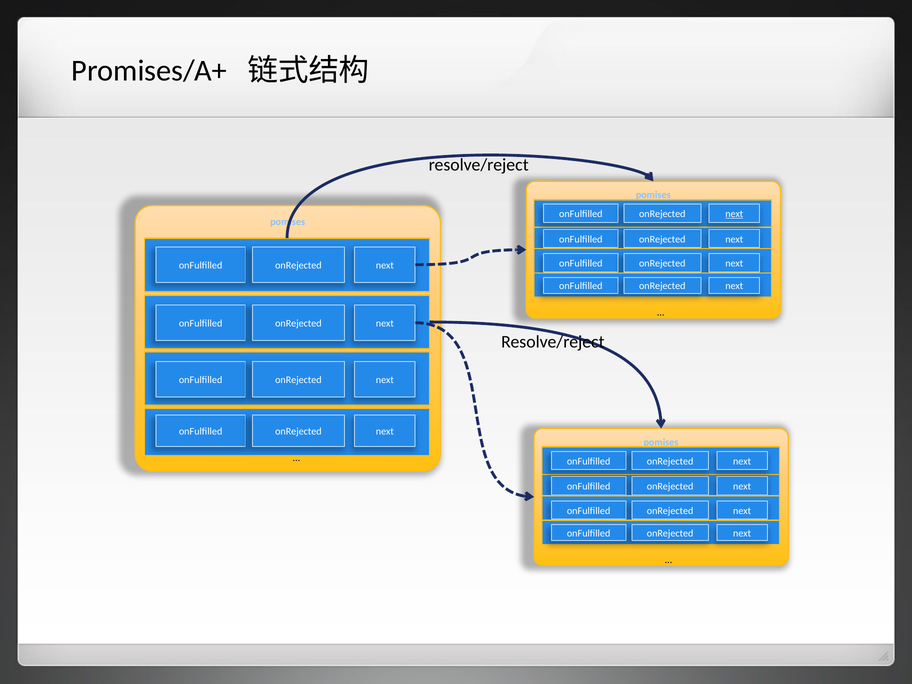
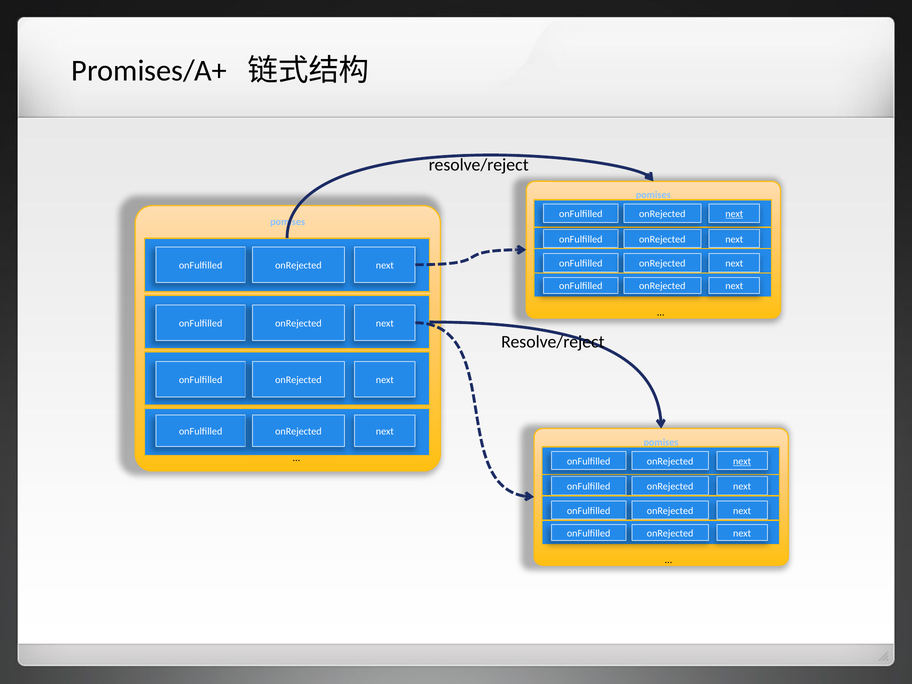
next at (742, 461) underline: none -> present
